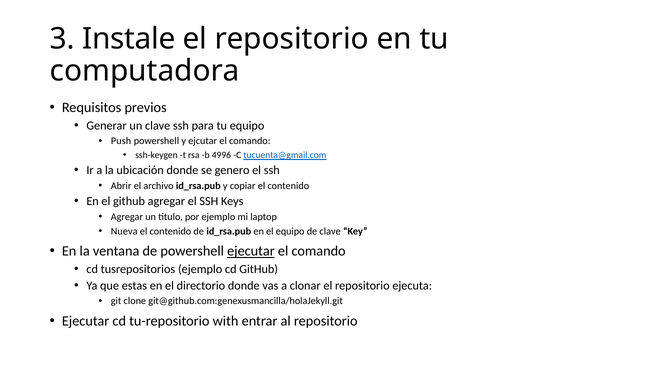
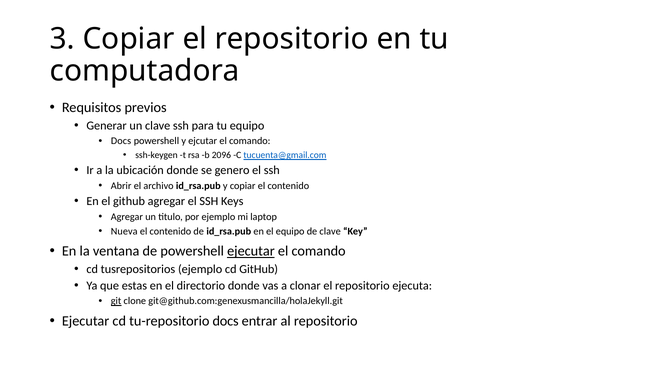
3 Instale: Instale -> Copiar
Push at (121, 141): Push -> Docs
4996: 4996 -> 2096
git underline: none -> present
tu-repositorio with: with -> docs
